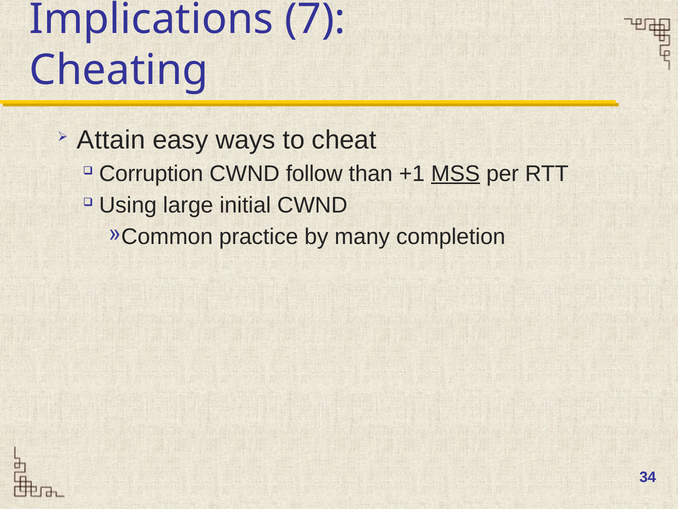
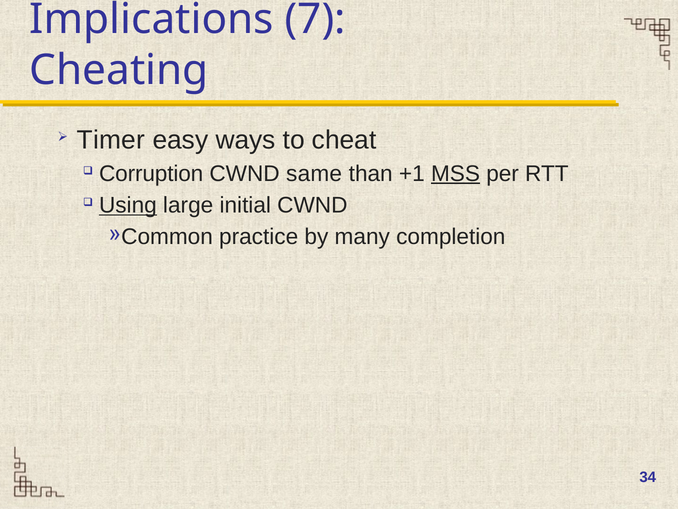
Attain: Attain -> Timer
follow: follow -> same
Using underline: none -> present
